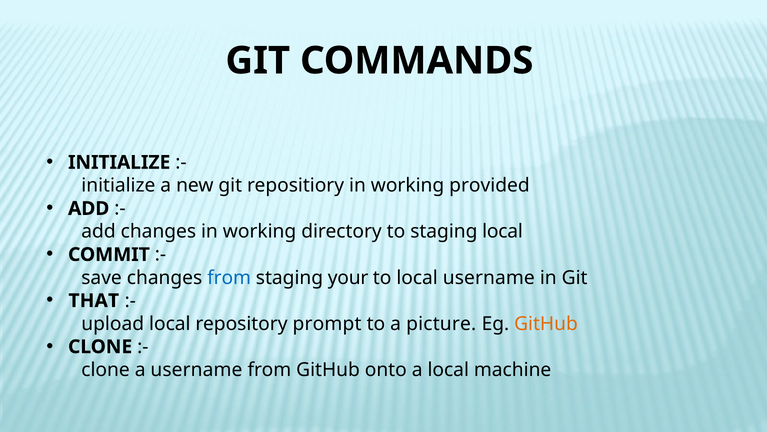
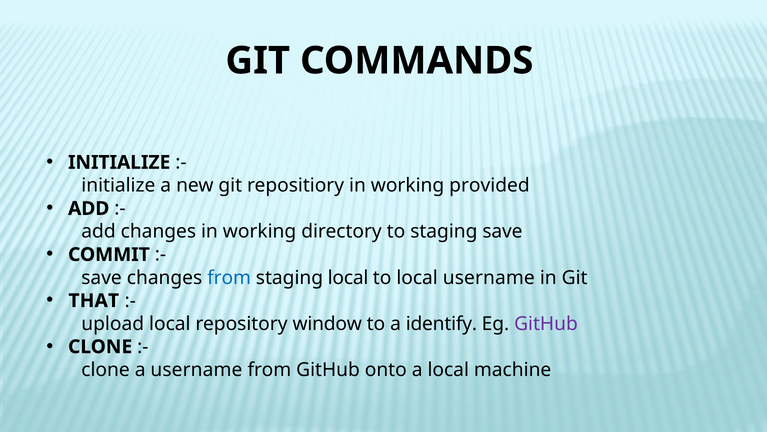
staging local: local -> save
staging your: your -> local
prompt: prompt -> window
picture: picture -> identify
GitHub at (546, 323) colour: orange -> purple
